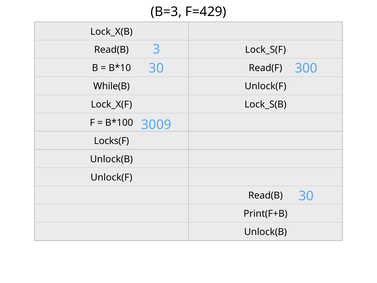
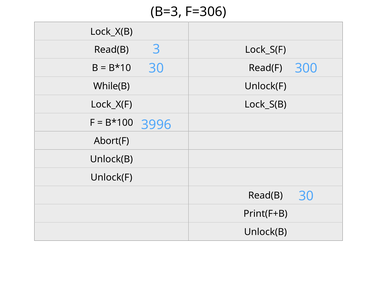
F=429: F=429 -> F=306
3009: 3009 -> 3996
Locks(F: Locks(F -> Abort(F
